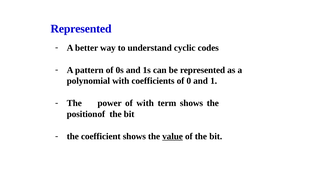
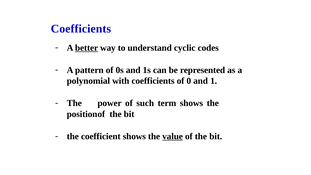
Represented at (81, 29): Represented -> Coefficients
better underline: none -> present
of with: with -> such
